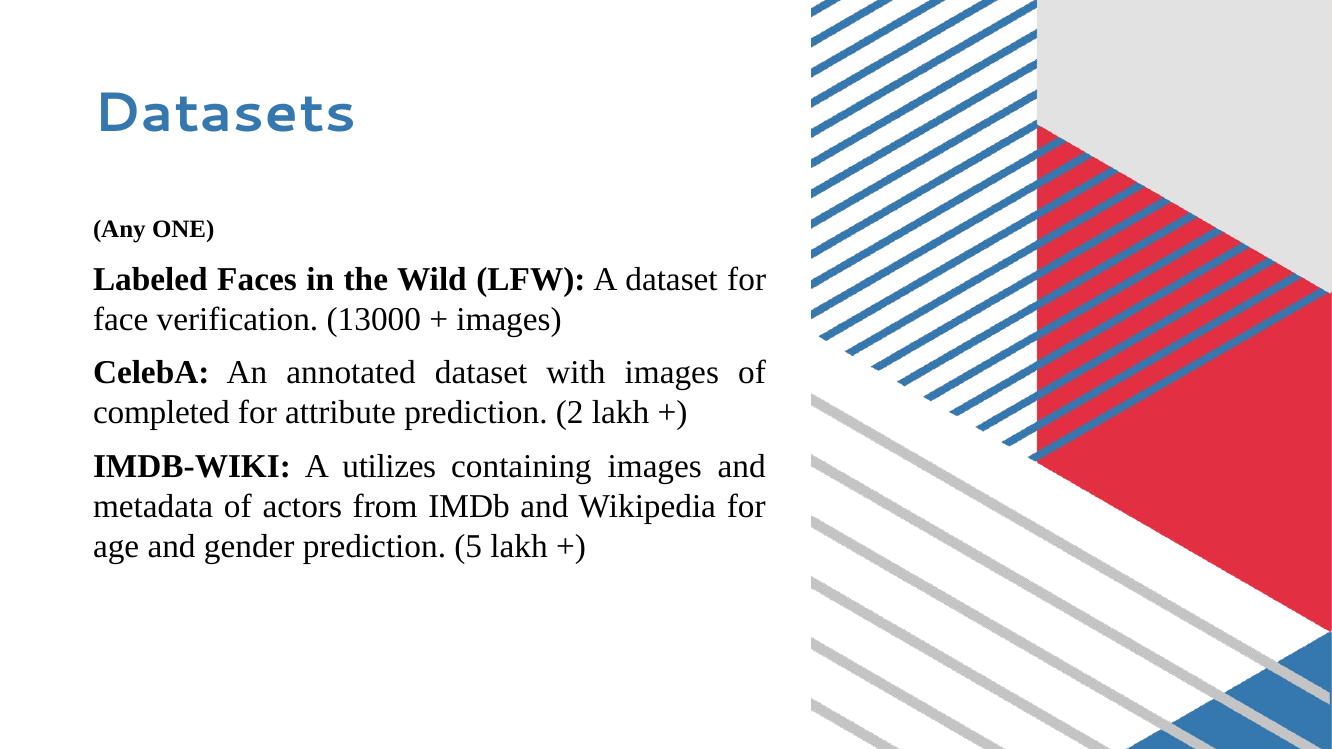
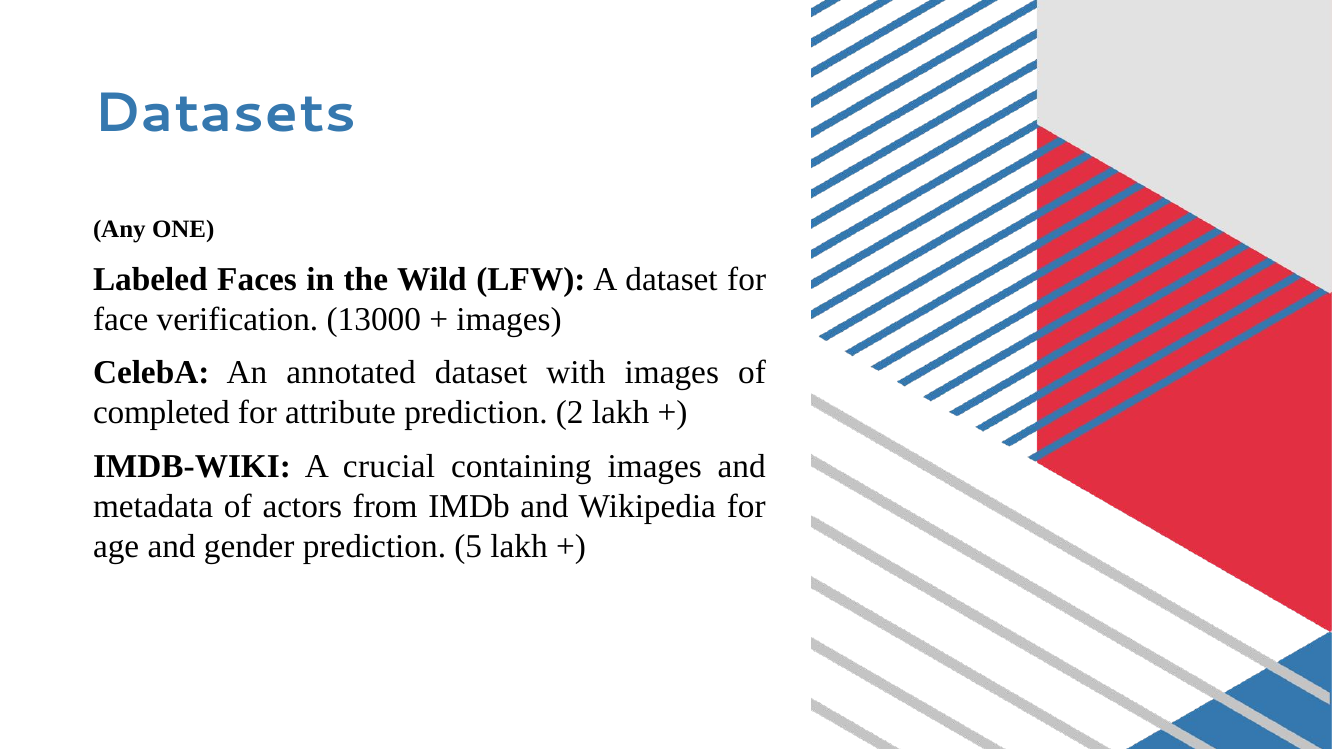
utilizes: utilizes -> crucial
